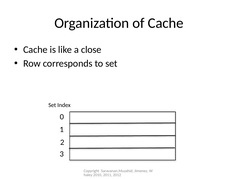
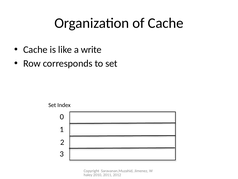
close: close -> write
